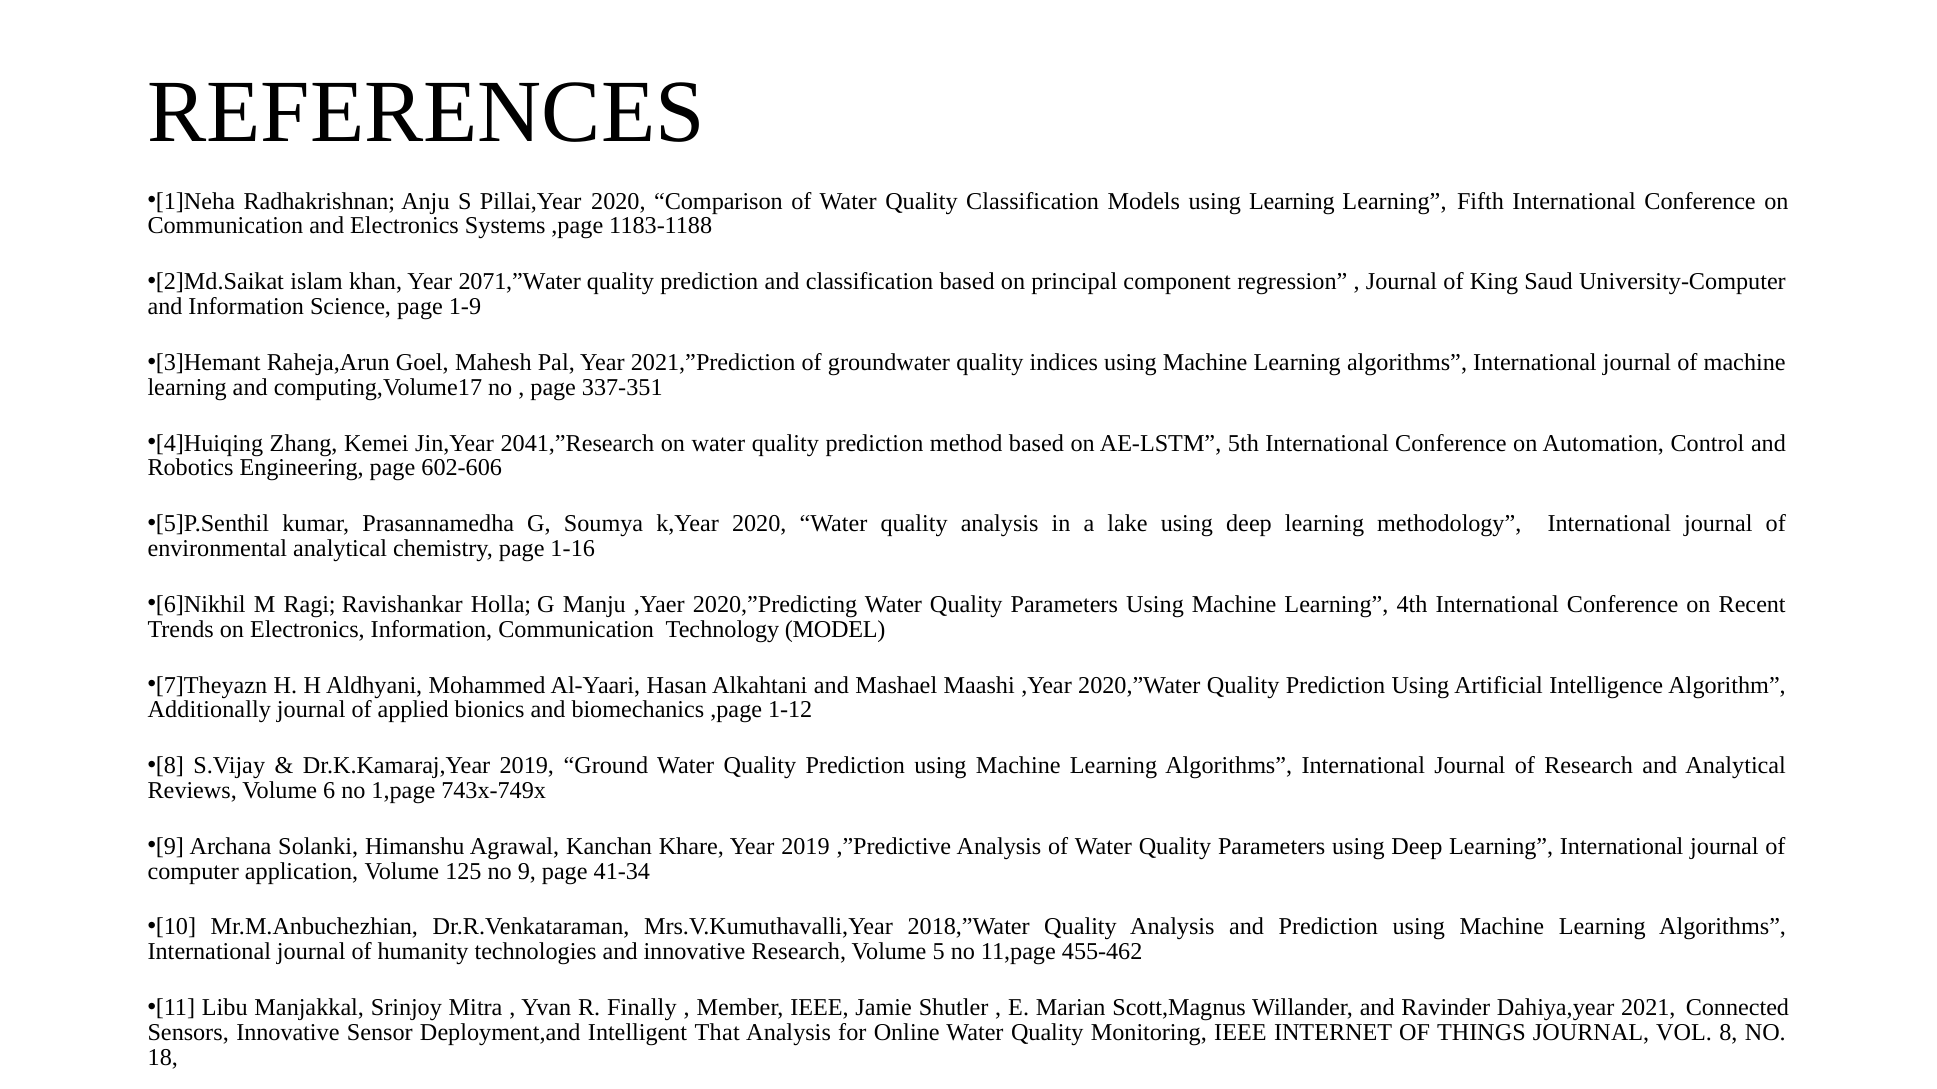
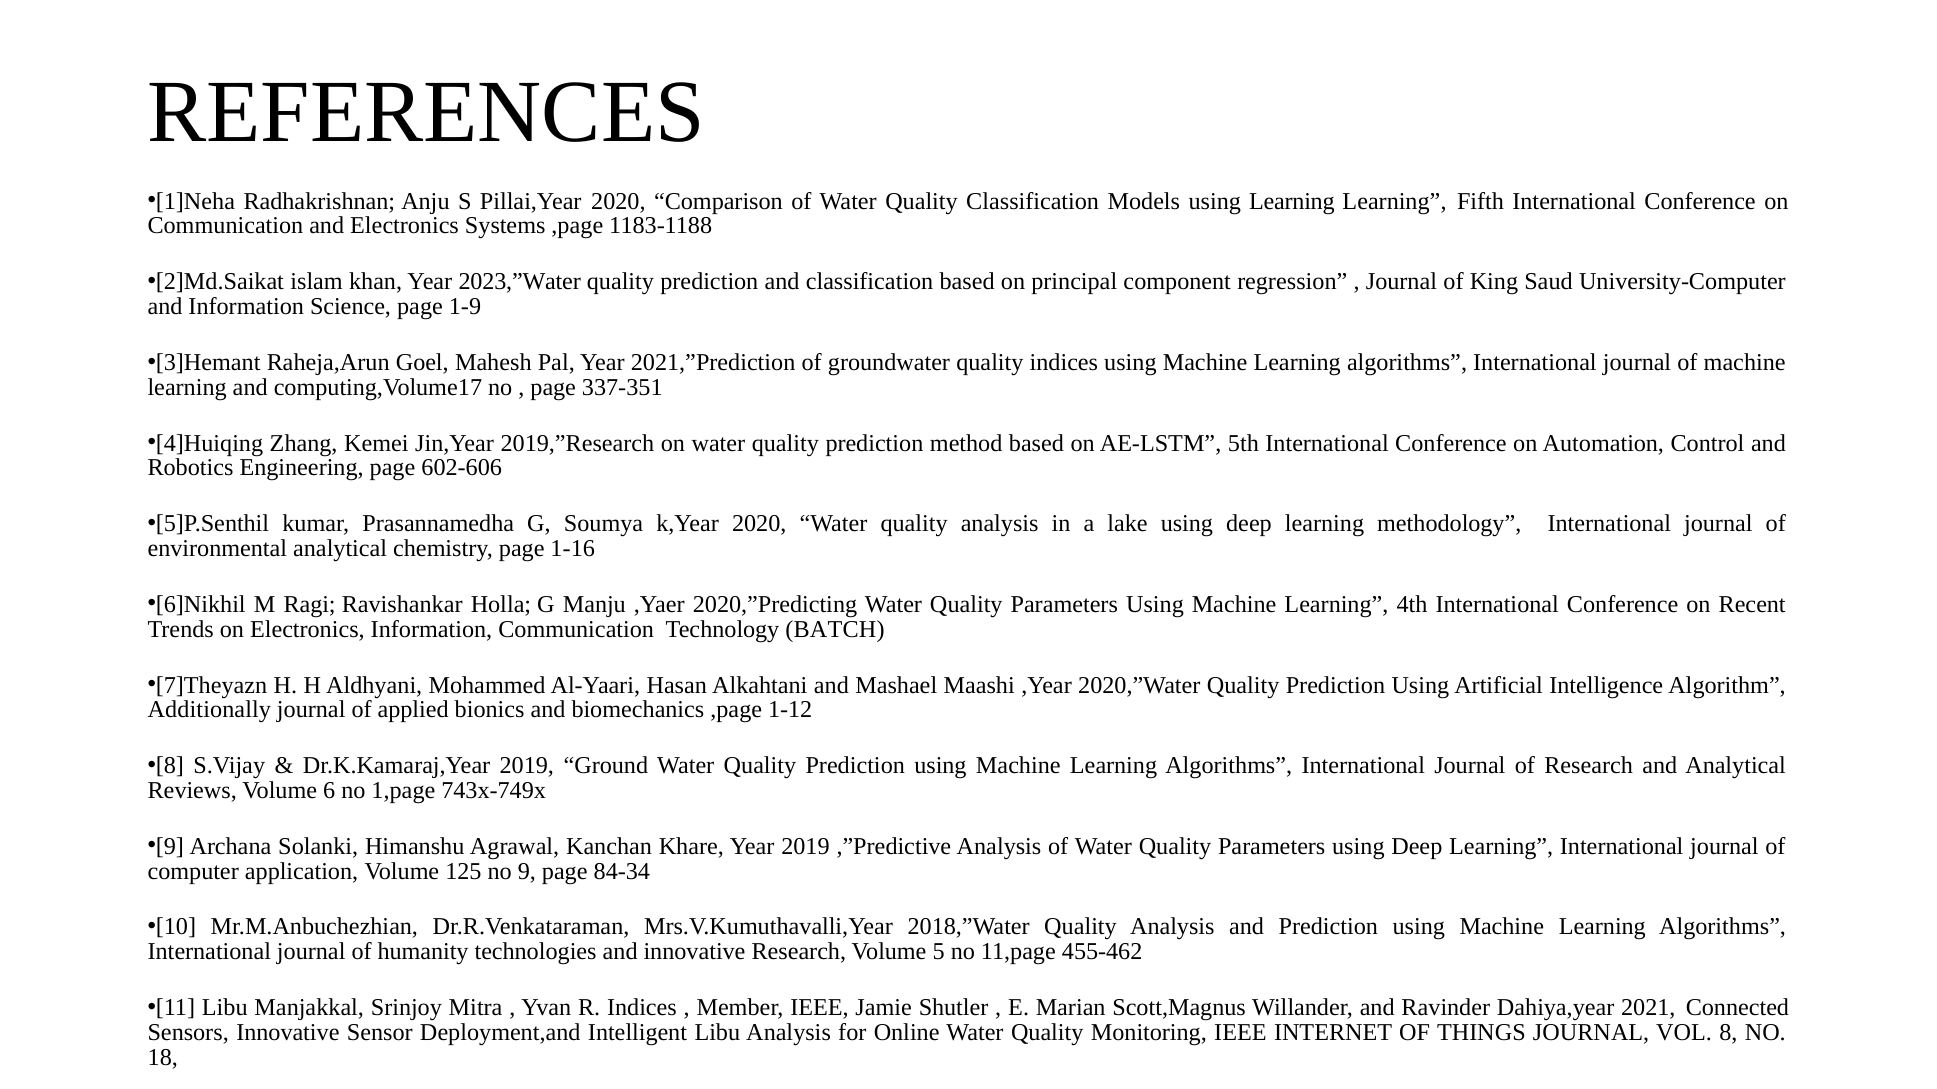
2071,”Water: 2071,”Water -> 2023,”Water
2041,”Research: 2041,”Research -> 2019,”Research
MODEL: MODEL -> BATCH
41-34: 41-34 -> 84-34
R Finally: Finally -> Indices
Intelligent That: That -> Libu
